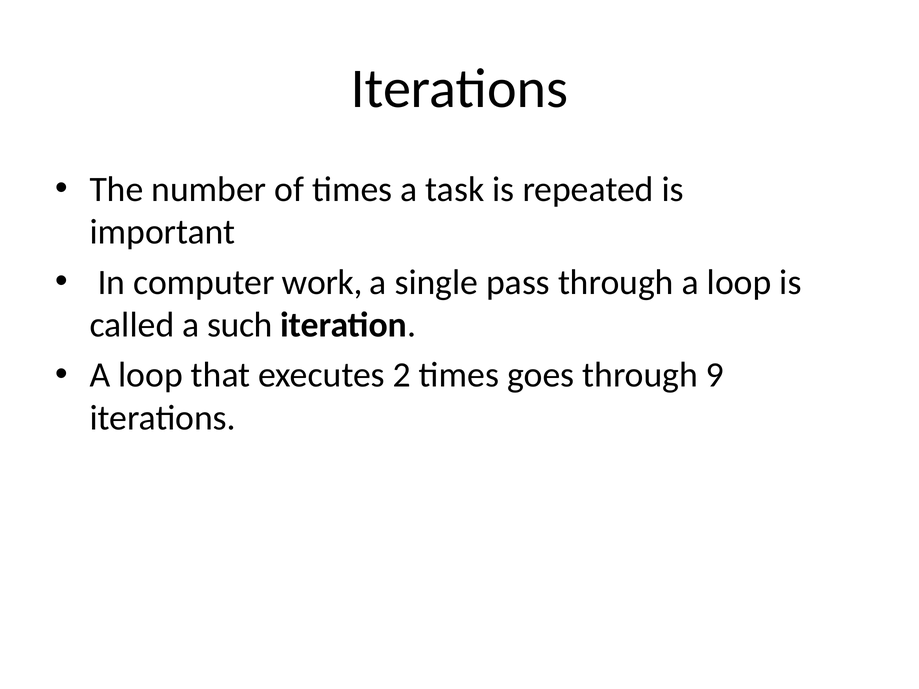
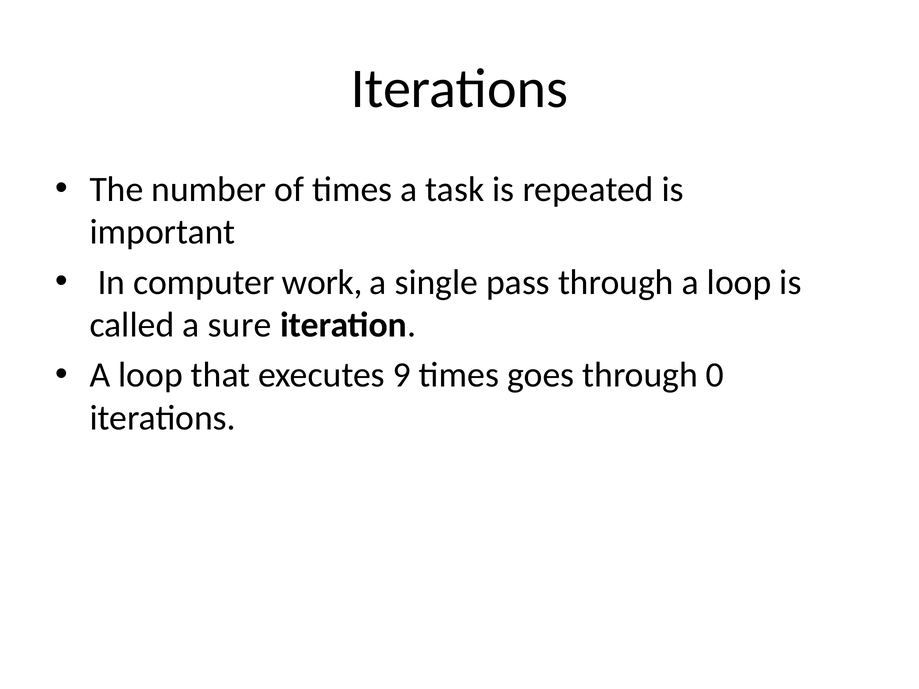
such: such -> sure
2: 2 -> 9
9: 9 -> 0
